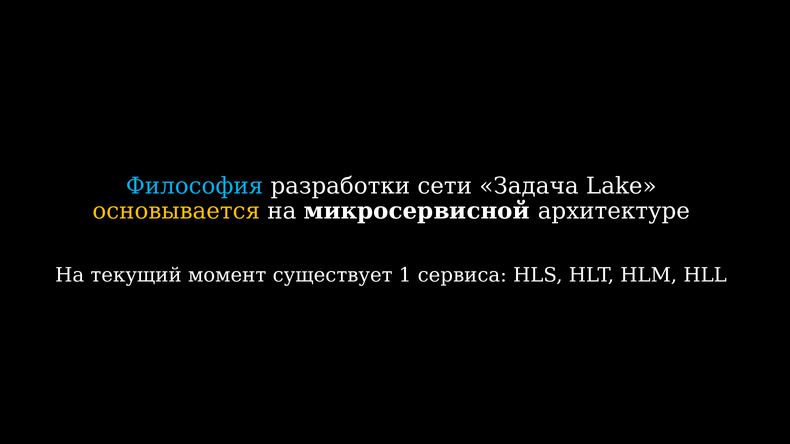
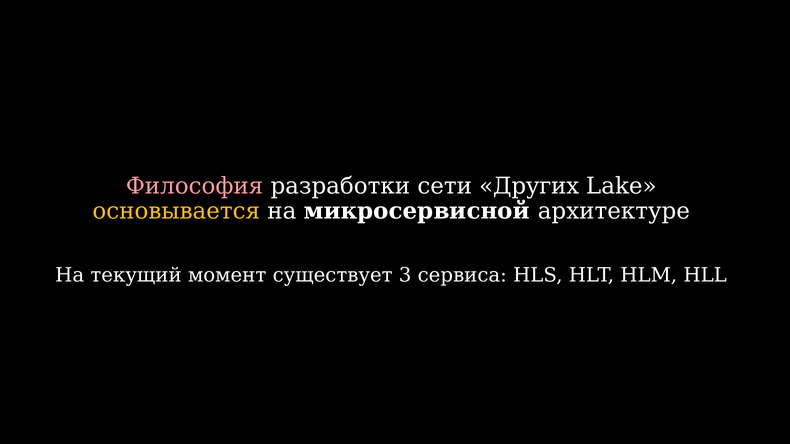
Философия colour: light blue -> pink
Задача: Задача -> Других
1: 1 -> 3
